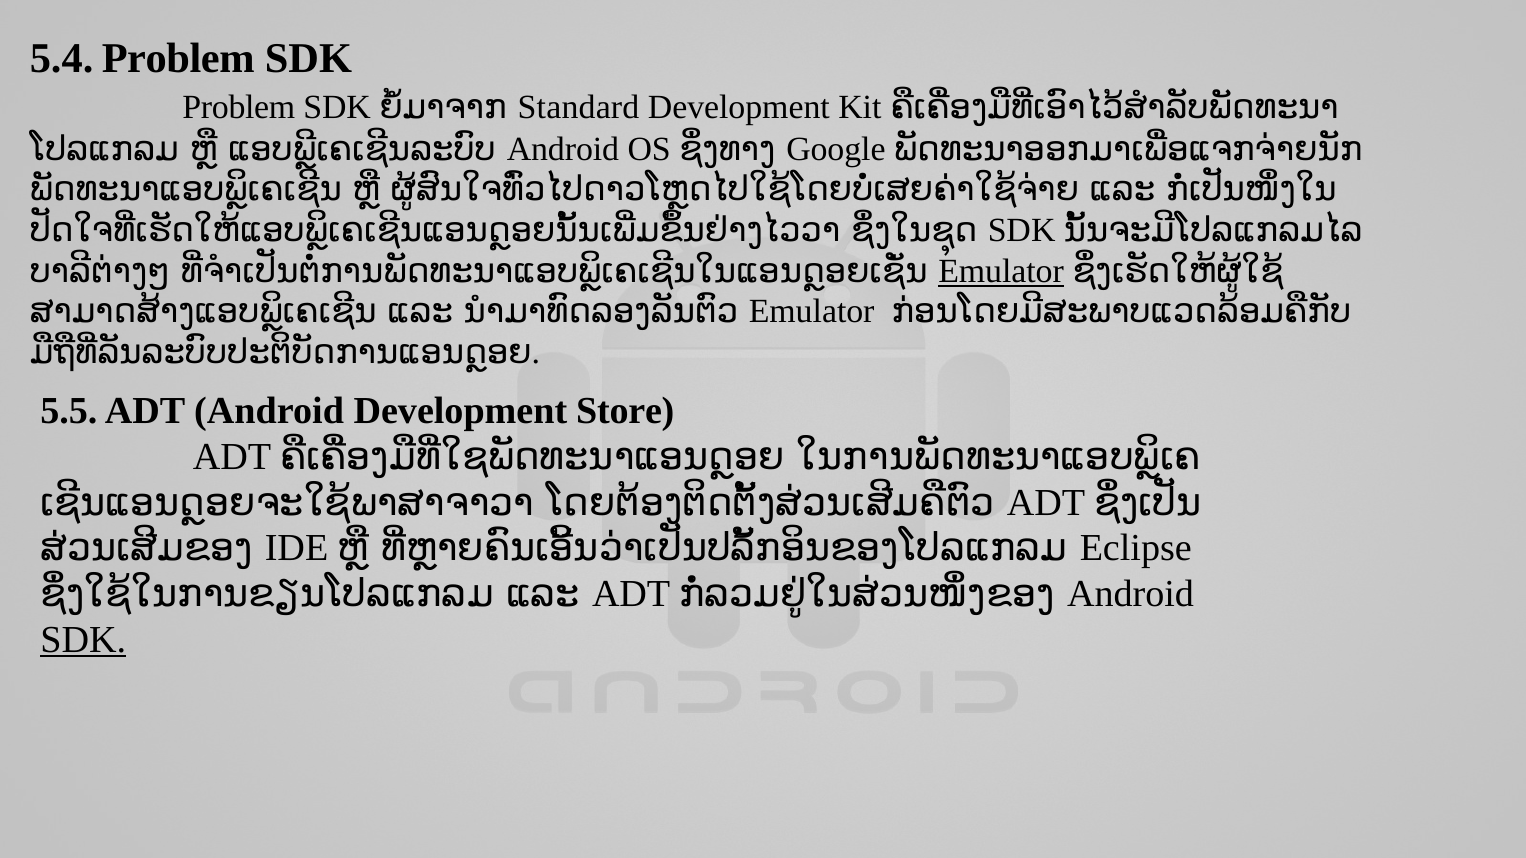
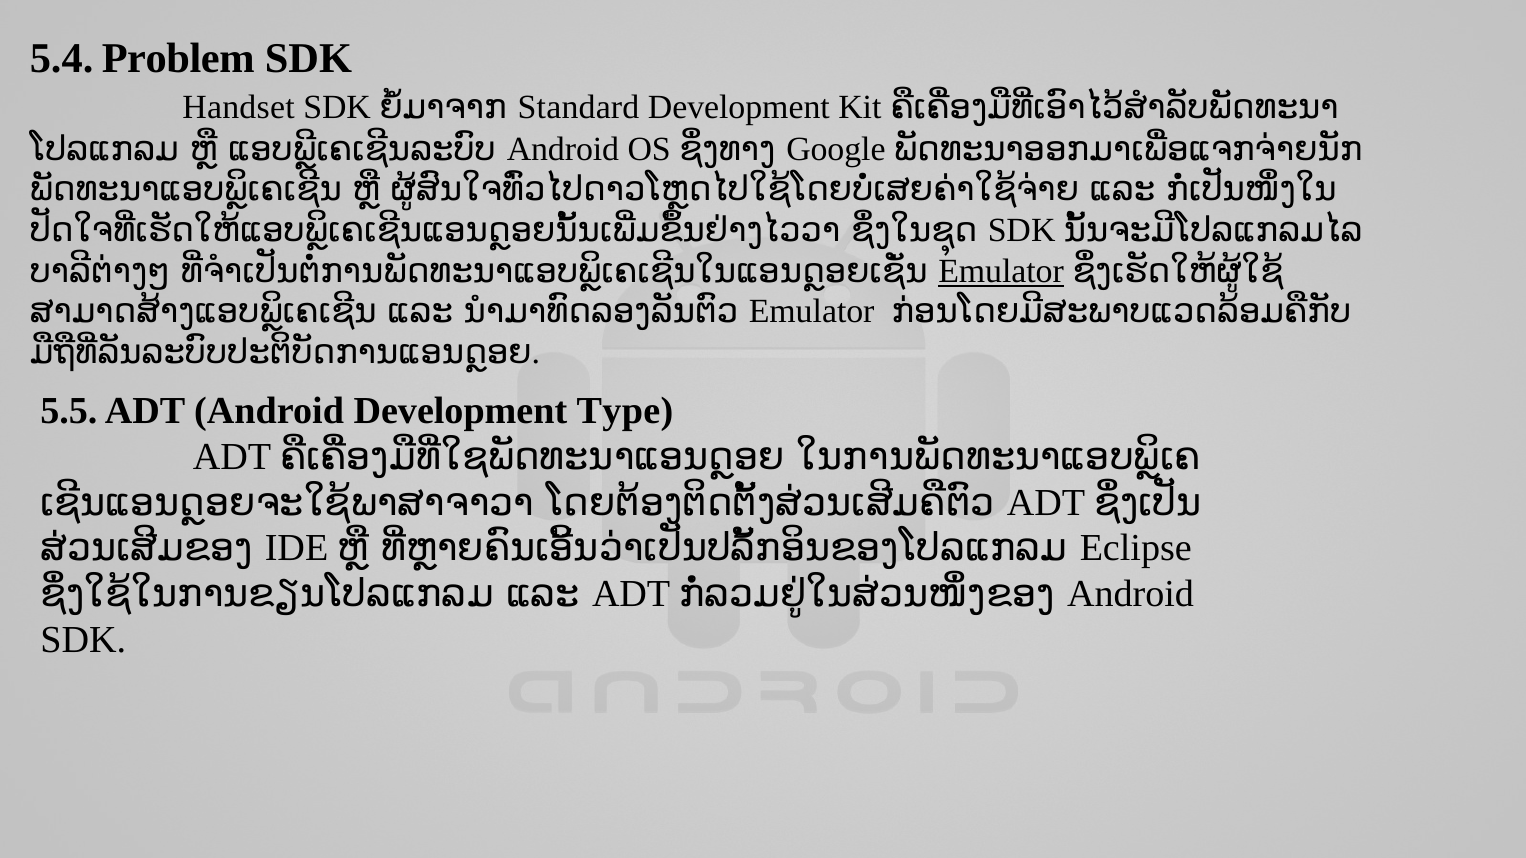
Problem at (239, 108): Problem -> Handset
Store: Store -> Type
SDK at (83, 640) underline: present -> none
